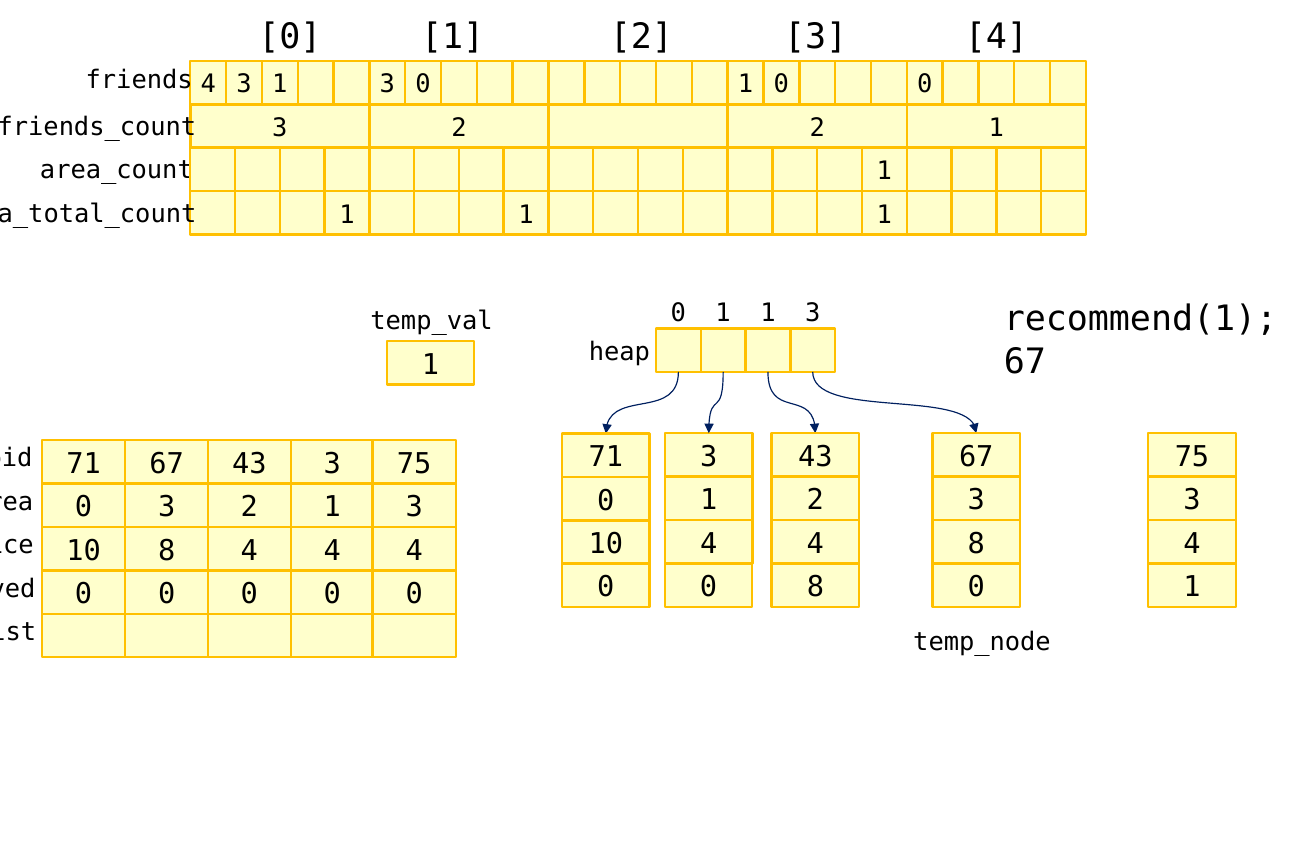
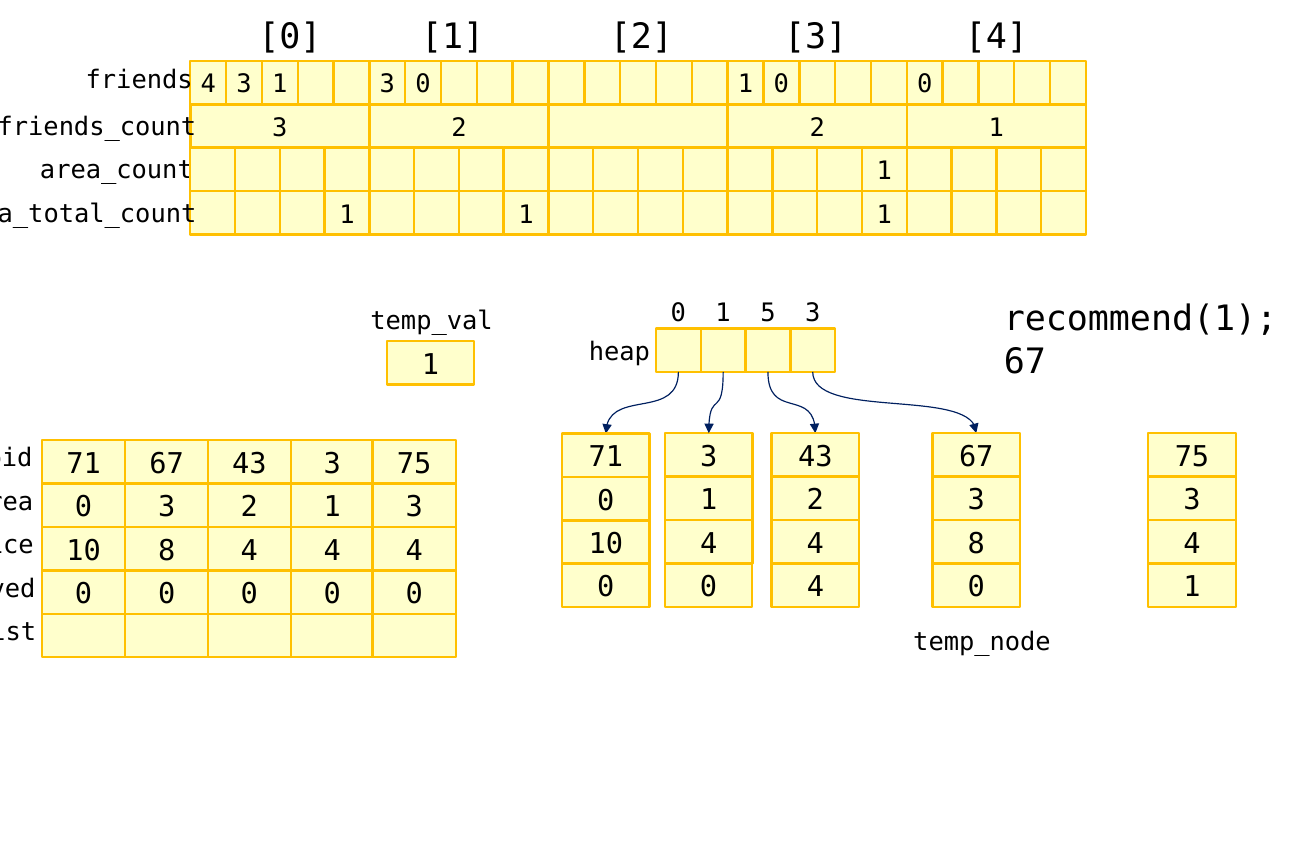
1 at (768, 313): 1 -> 5
0 8: 8 -> 4
